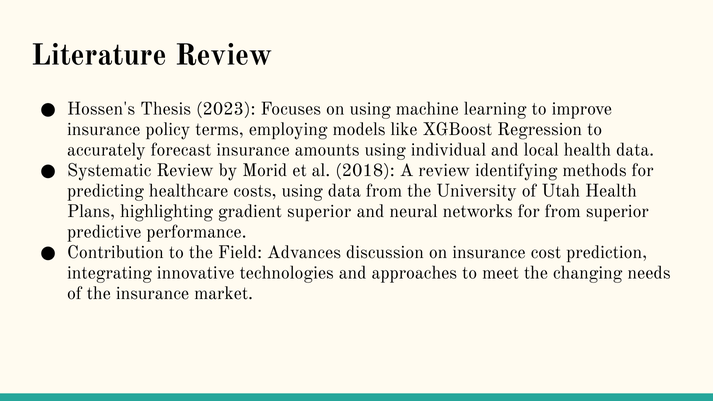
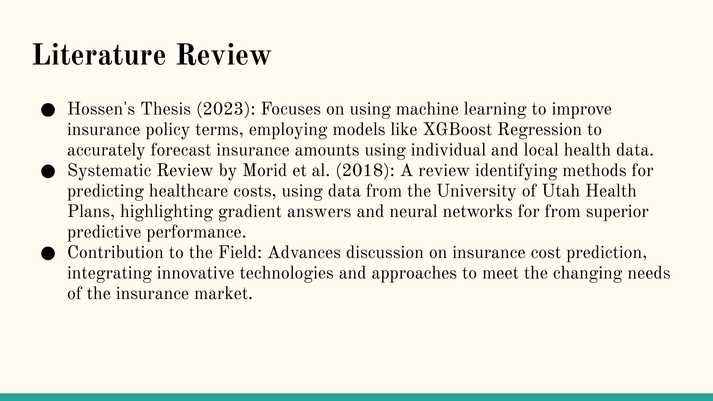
gradient superior: superior -> answers
